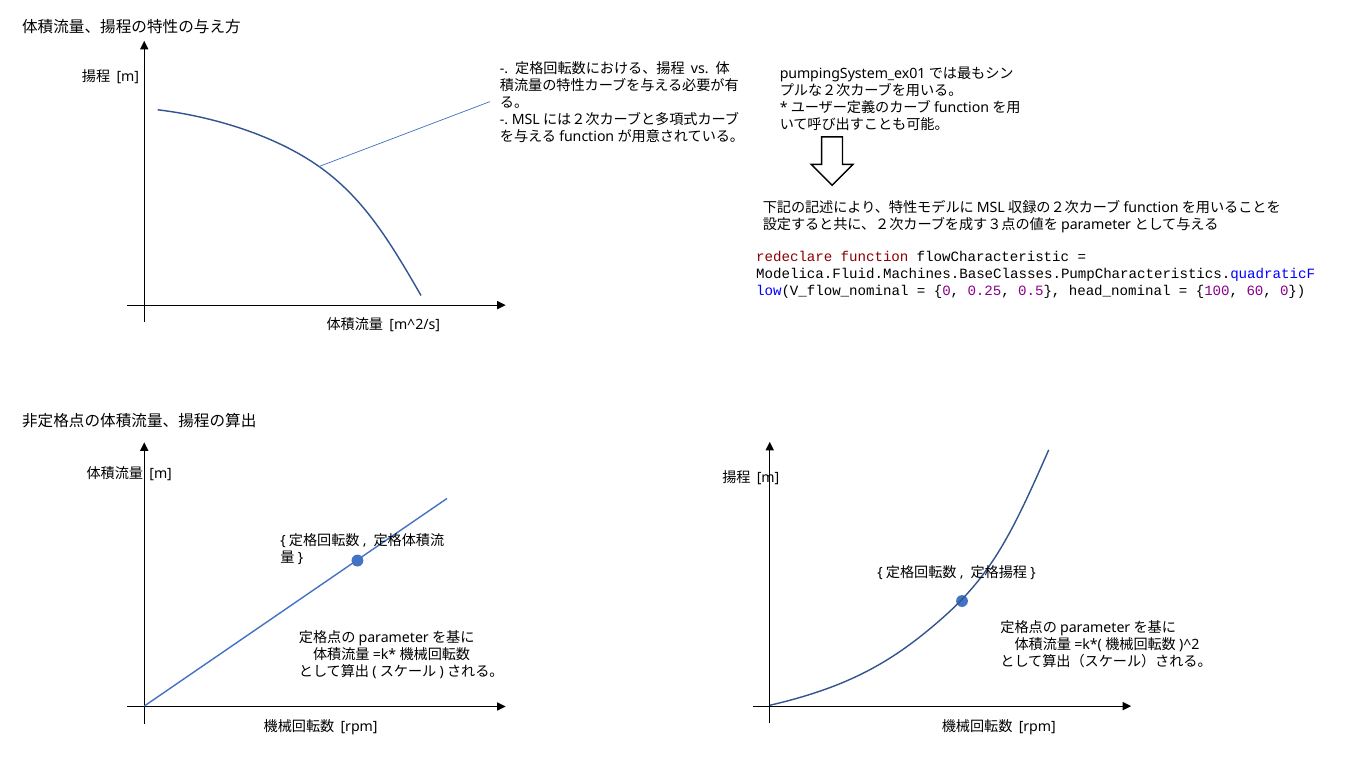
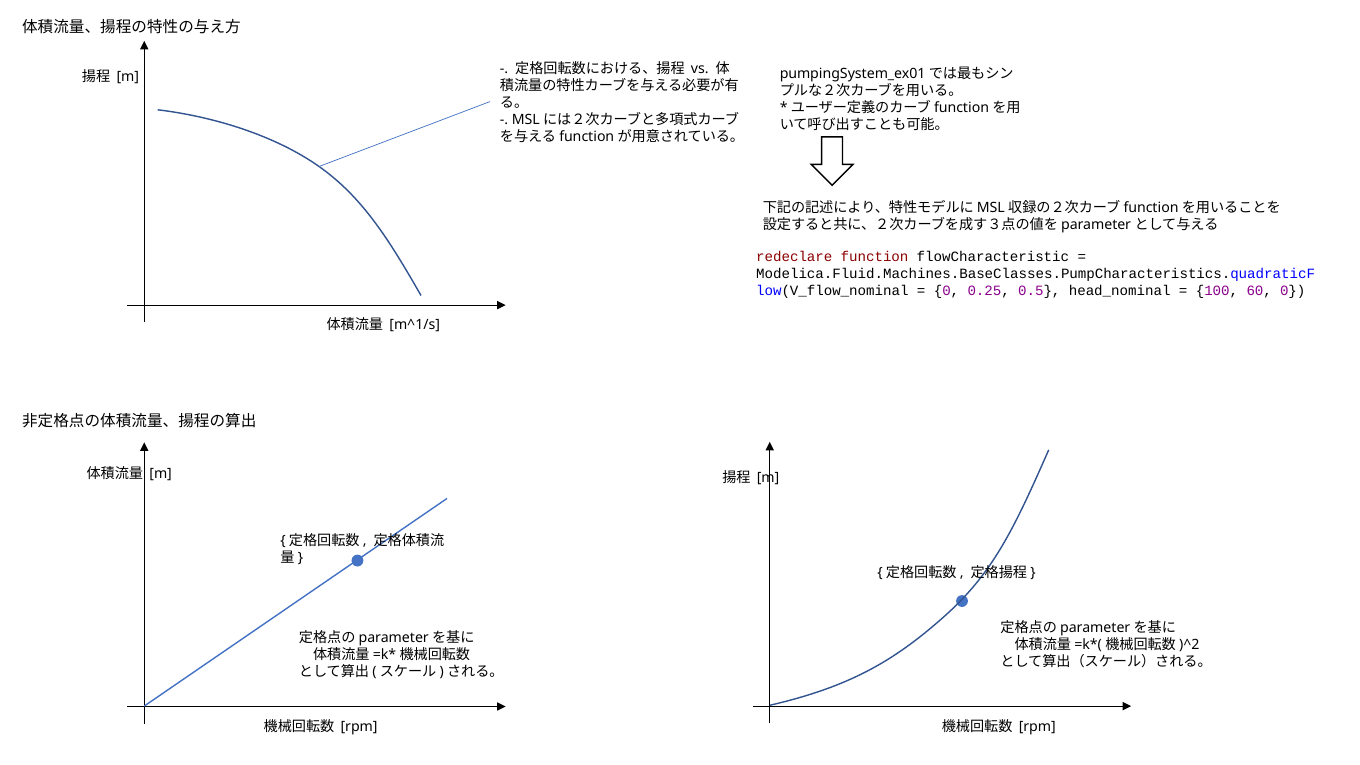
m^2/s: m^2/s -> m^1/s
